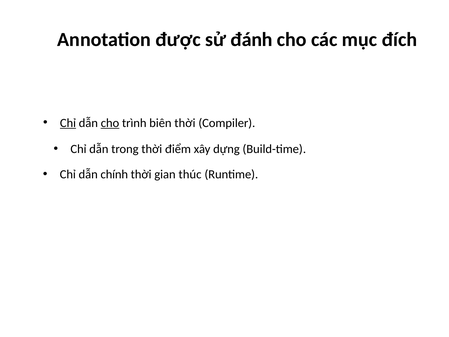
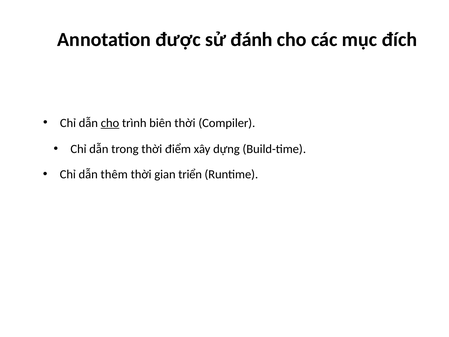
Chỉ at (68, 123) underline: present -> none
chính: chính -> thêm
thúc: thúc -> triển
